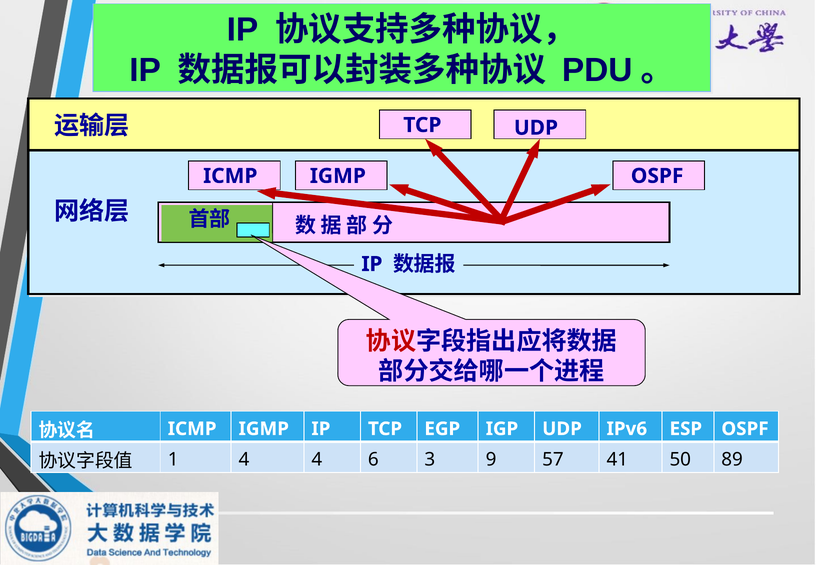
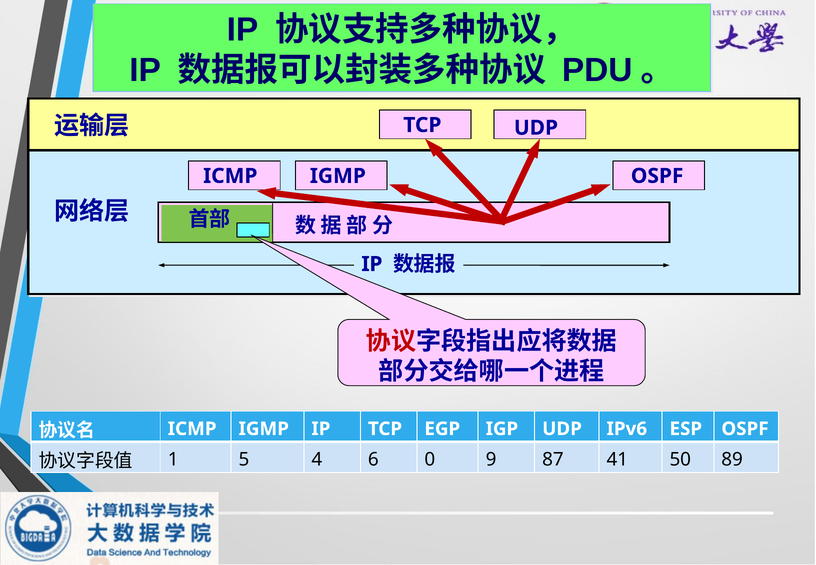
1 4: 4 -> 5
3: 3 -> 0
57: 57 -> 87
